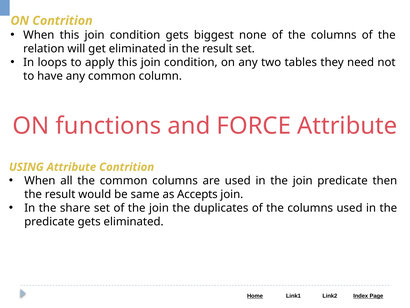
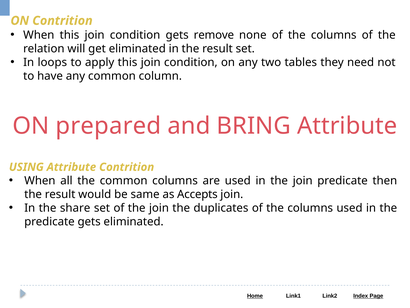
biggest: biggest -> remove
functions: functions -> prepared
FORCE: FORCE -> BRING
